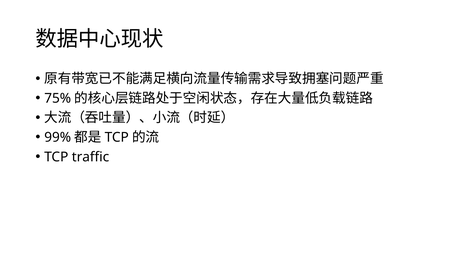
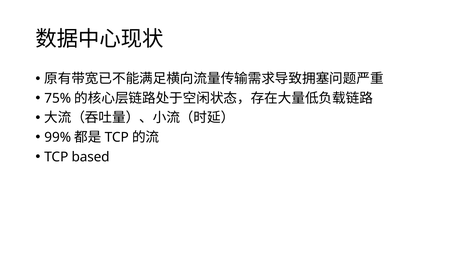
traffic: traffic -> based
